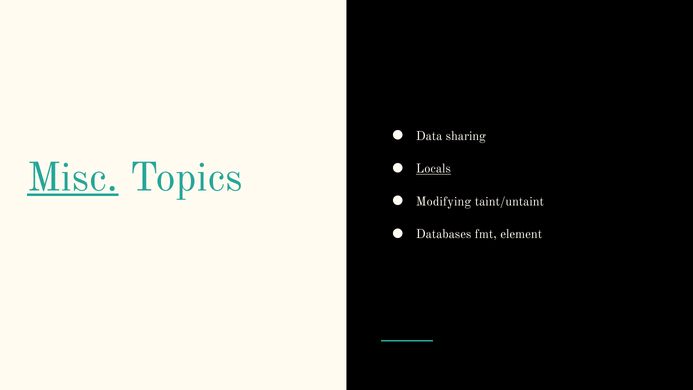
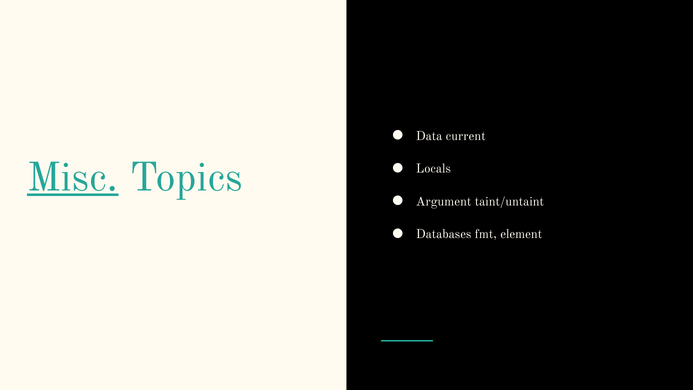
sharing: sharing -> current
Locals underline: present -> none
Modifying: Modifying -> Argument
